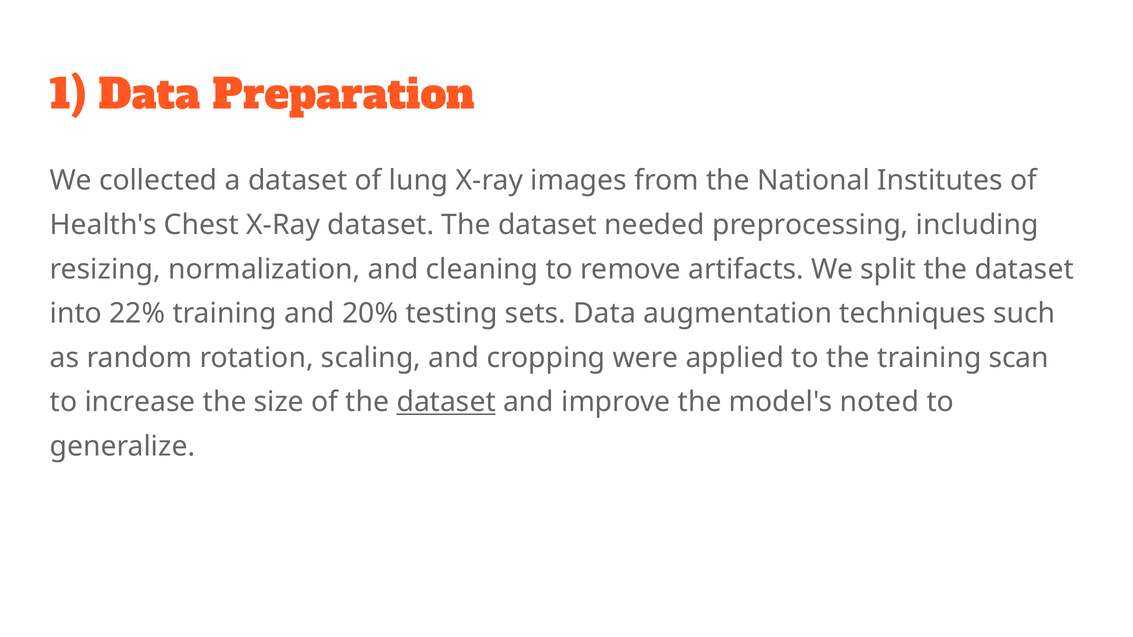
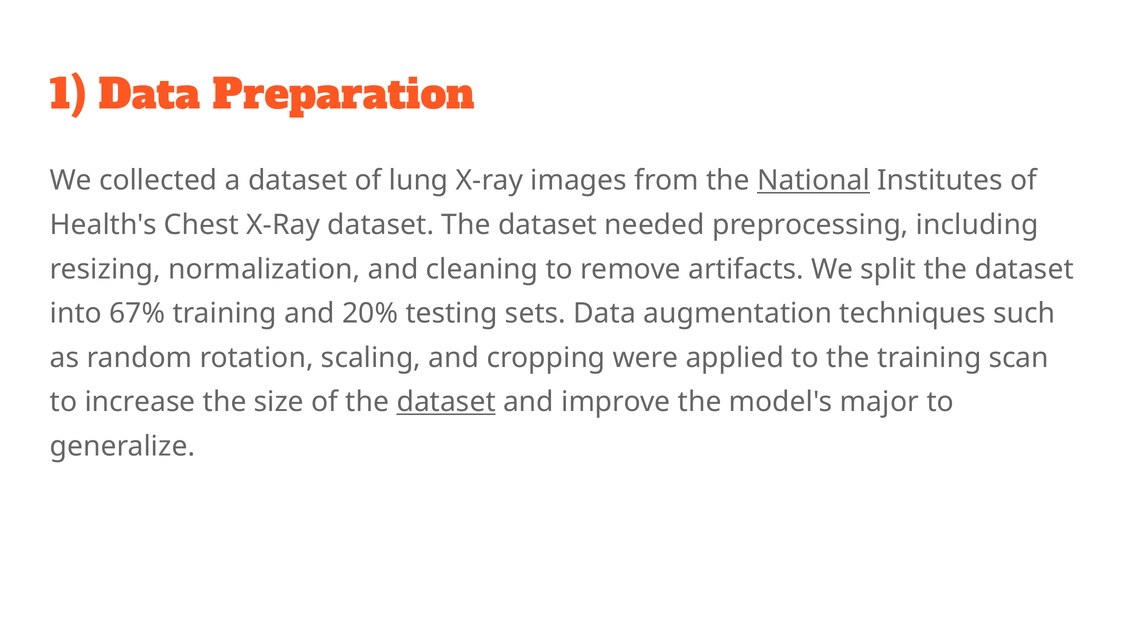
National underline: none -> present
22%: 22% -> 67%
noted: noted -> major
